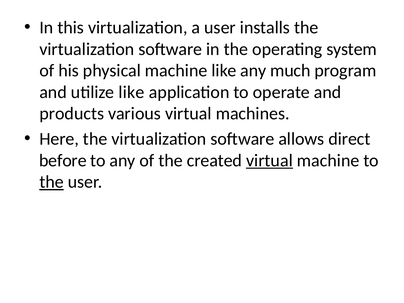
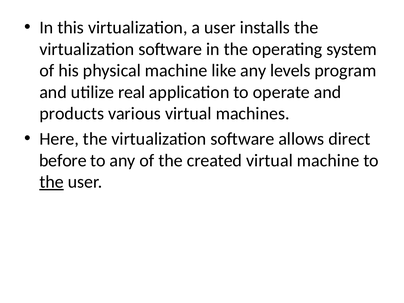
much: much -> levels
utilize like: like -> real
virtual at (269, 160) underline: present -> none
